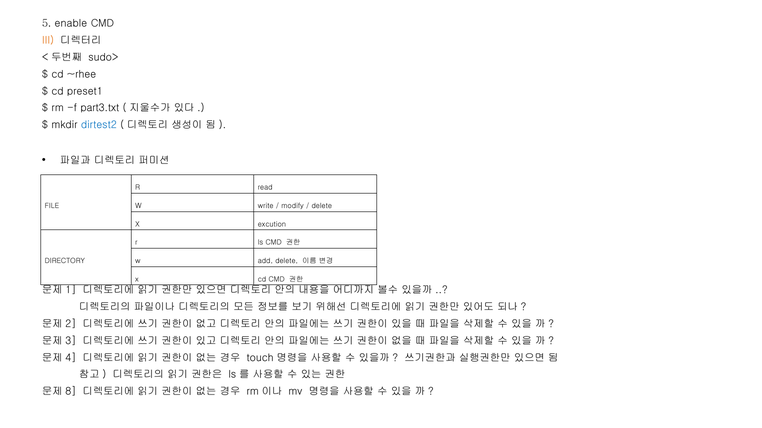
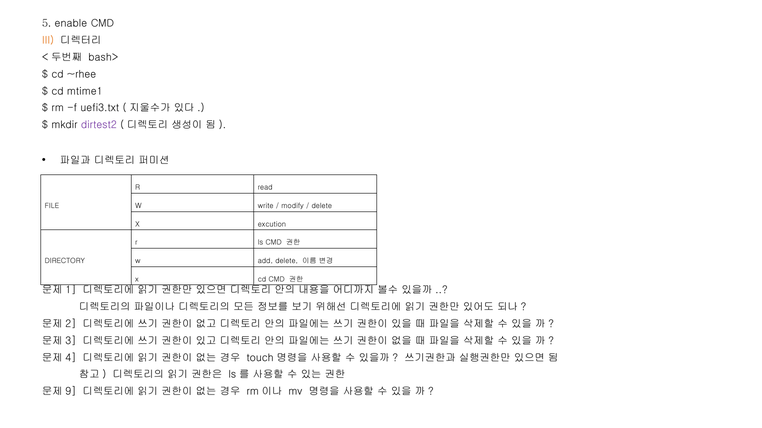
sudo>: sudo> -> bash>
preset1: preset1 -> mtime1
part3.txt: part3.txt -> uefi3.txt
dirtest2 colour: blue -> purple
8: 8 -> 9
